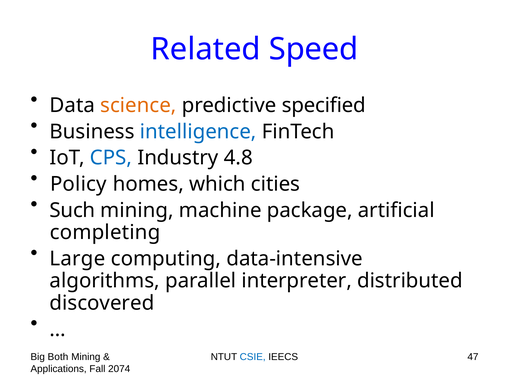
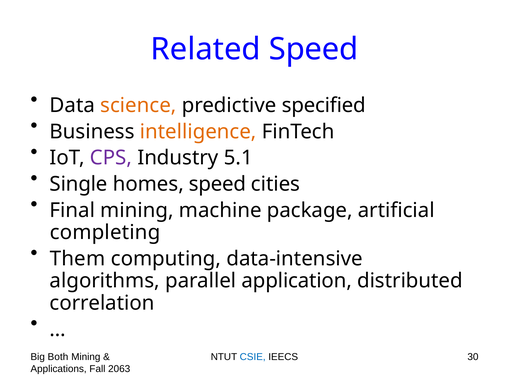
intelligence colour: blue -> orange
CPS colour: blue -> purple
4.8: 4.8 -> 5.1
Policy: Policy -> Single
homes which: which -> speed
Such: Such -> Final
Large: Large -> Them
interpreter: interpreter -> application
discovered: discovered -> correlation
47: 47 -> 30
2074: 2074 -> 2063
